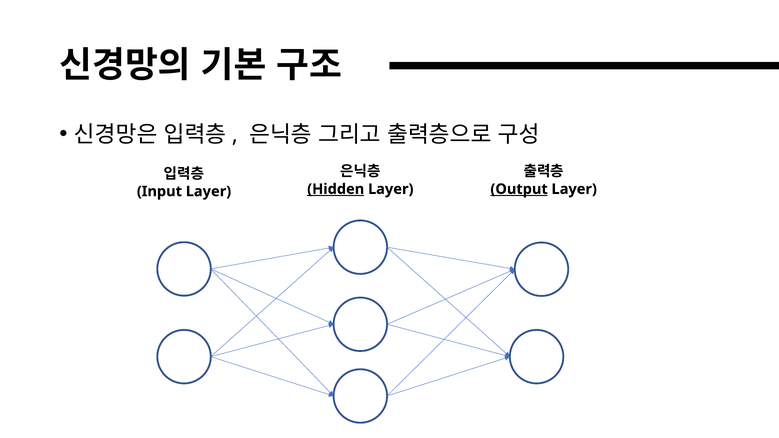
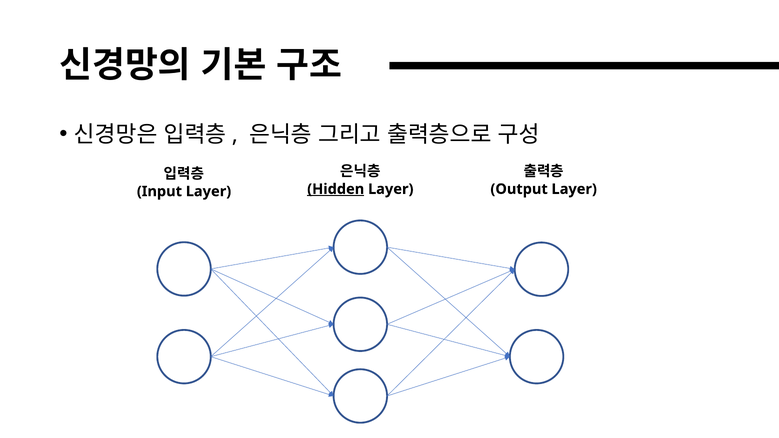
Output underline: present -> none
